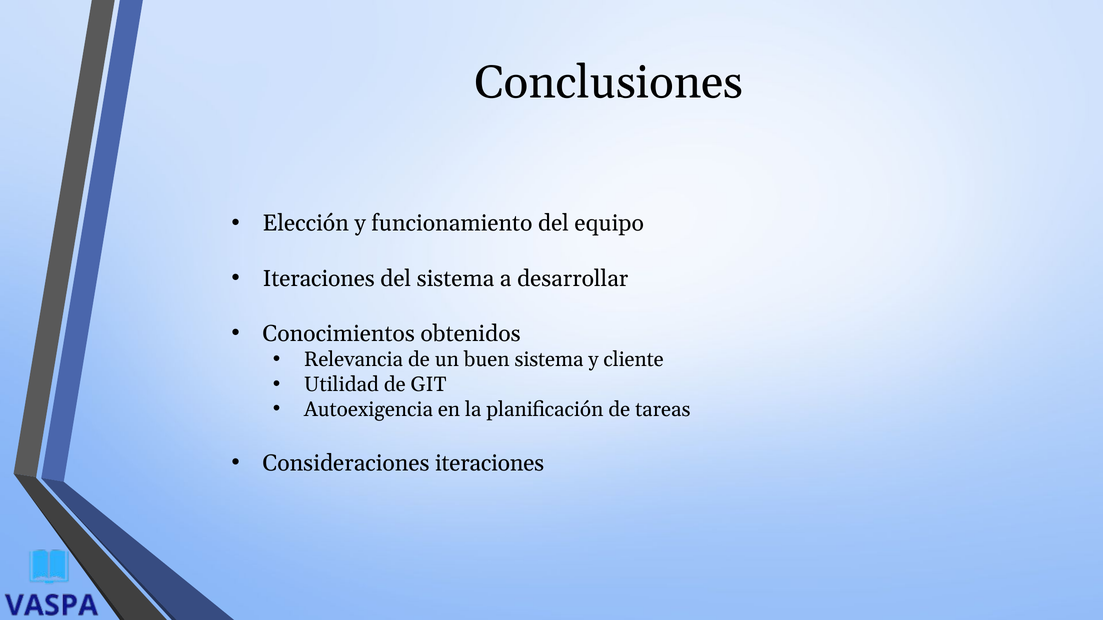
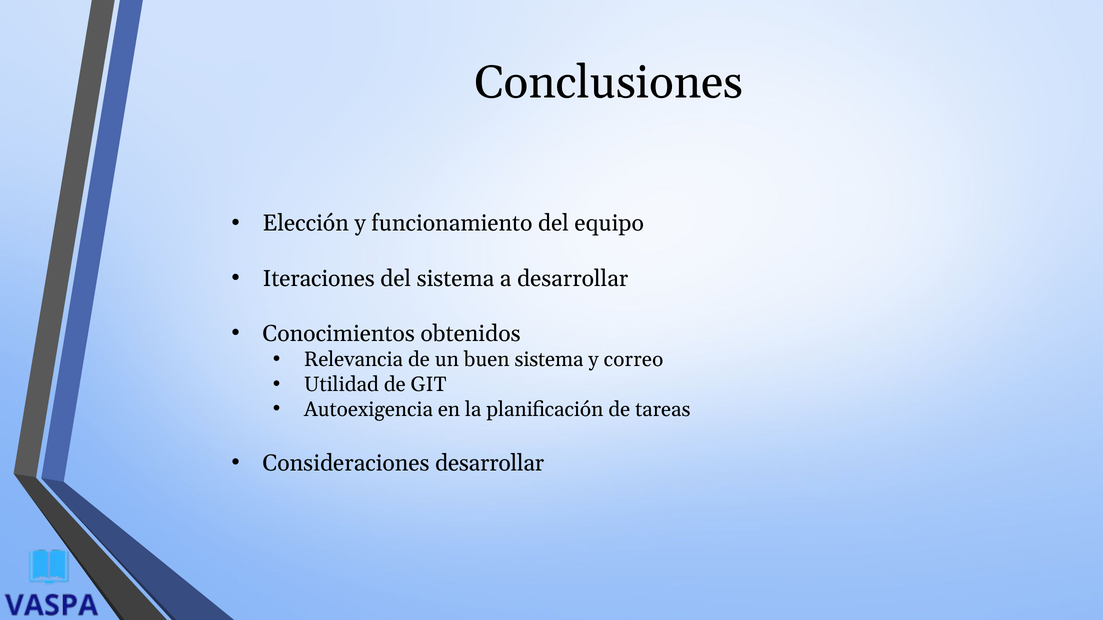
cliente: cliente -> correo
Consideraciones iteraciones: iteraciones -> desarrollar
